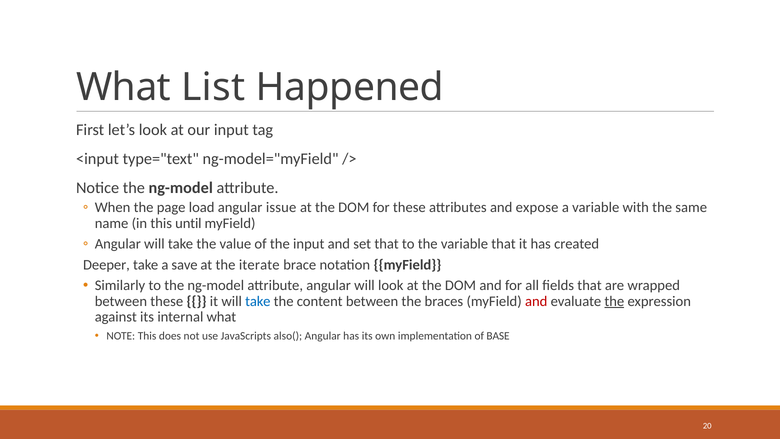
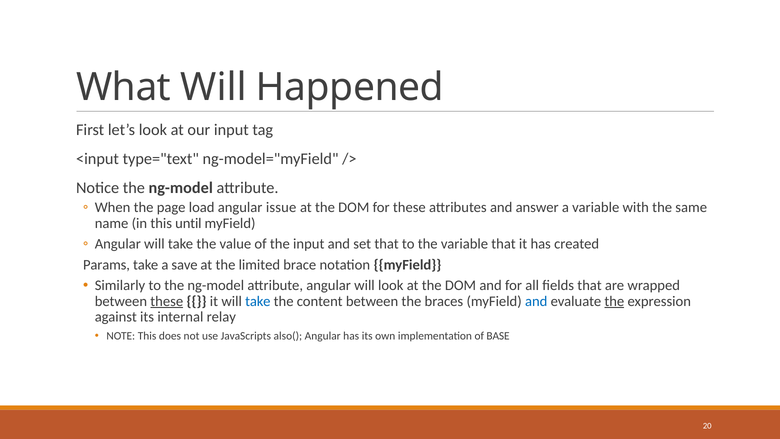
What List: List -> Will
expose: expose -> answer
Deeper: Deeper -> Params
iterate: iterate -> limited
these at (167, 301) underline: none -> present
and at (536, 301) colour: red -> blue
internal what: what -> relay
